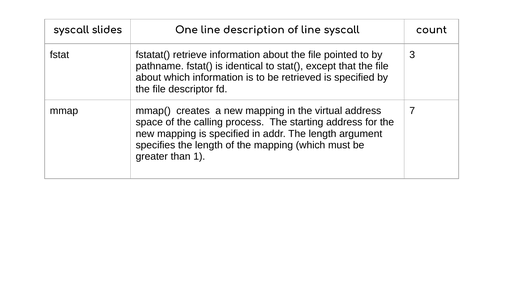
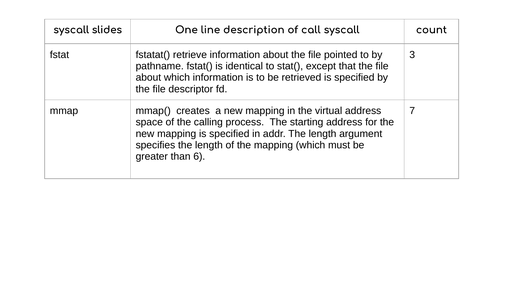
of line: line -> call
1: 1 -> 6
